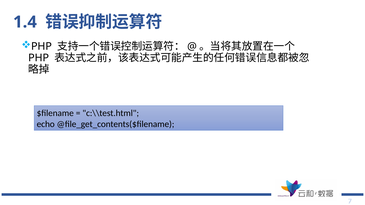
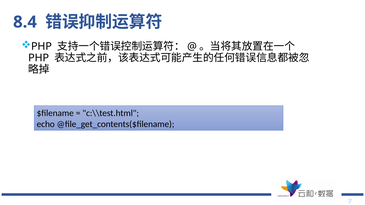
1.4: 1.4 -> 8.4
